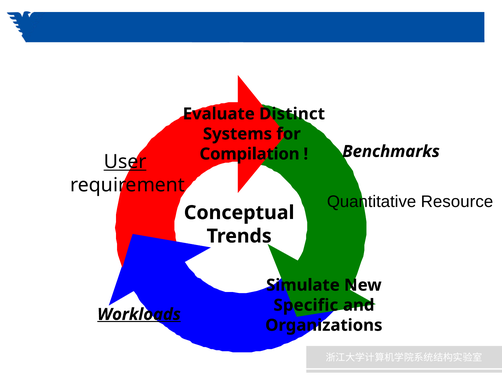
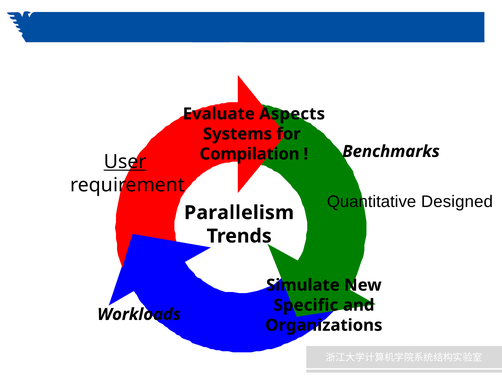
Distinct: Distinct -> Aspects
Resource: Resource -> Designed
Conceptual: Conceptual -> Parallelism
Workloads underline: present -> none
